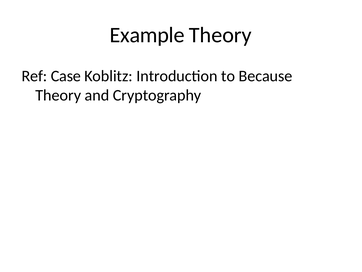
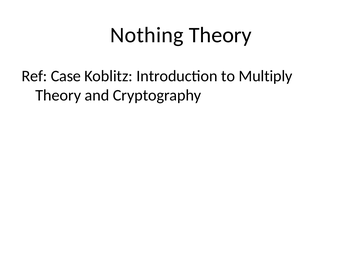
Example: Example -> Nothing
Because: Because -> Multiply
